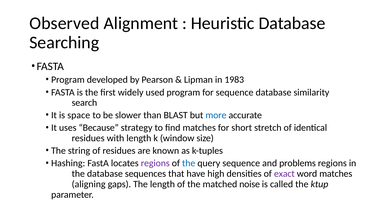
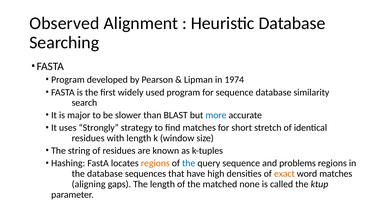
1983: 1983 -> 1974
space: space -> major
Because: Because -> Strongly
regions at (155, 163) colour: purple -> orange
exact colour: purple -> orange
noise: noise -> none
